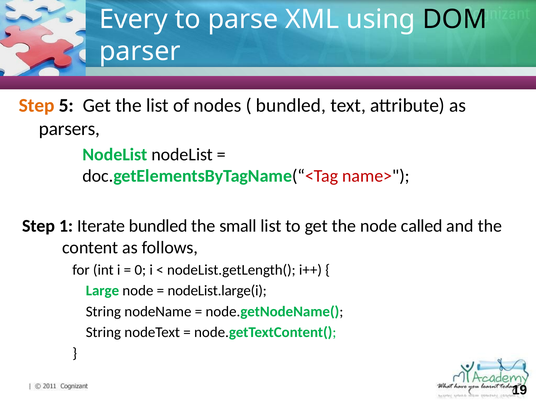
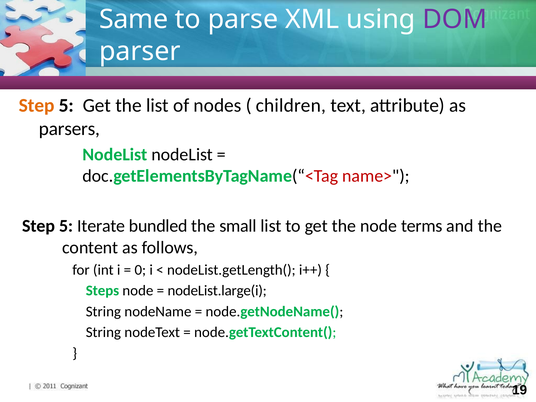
Every: Every -> Same
DOM colour: black -> purple
bundled at (291, 106): bundled -> children
1 at (66, 226): 1 -> 5
called: called -> terms
Large: Large -> Steps
